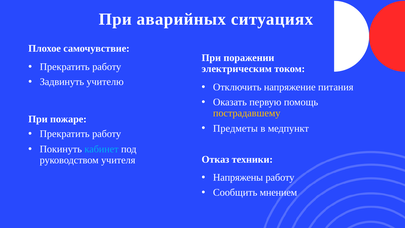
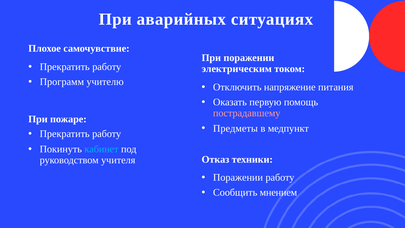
Задвинуть: Задвинуть -> Программ
пострадавшему colour: yellow -> pink
Напряжены at (238, 177): Напряжены -> Поражении
